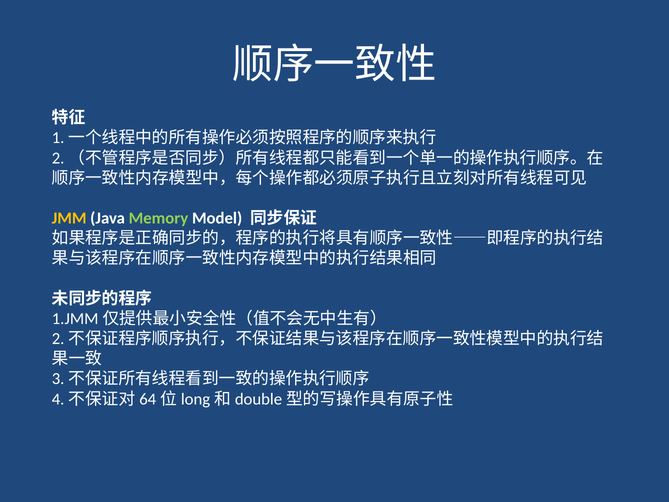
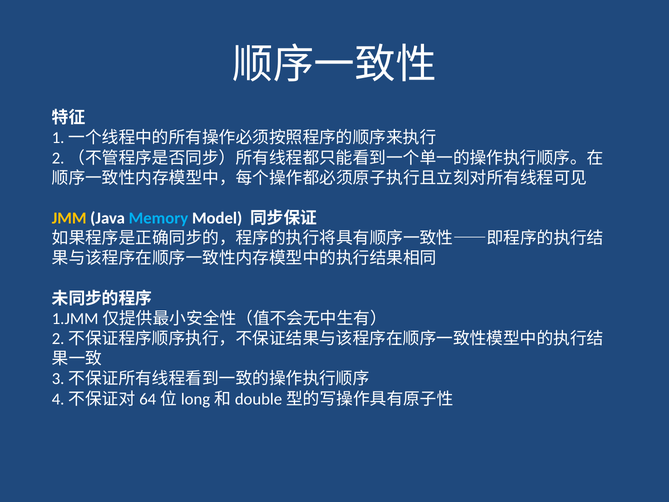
Memory colour: light green -> light blue
